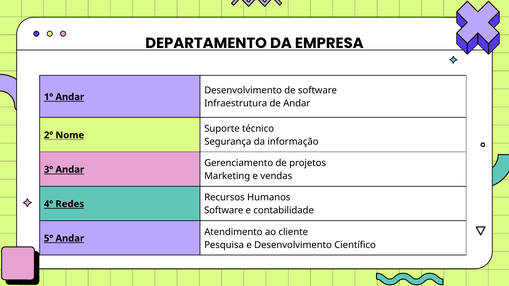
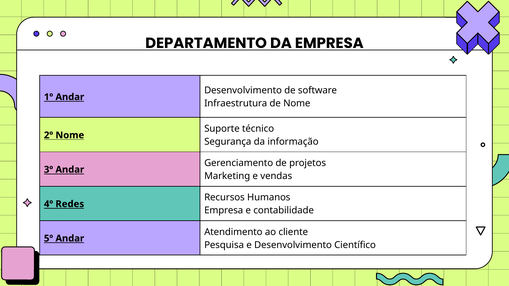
de Andar: Andar -> Nome
Software at (224, 211): Software -> Empresa
